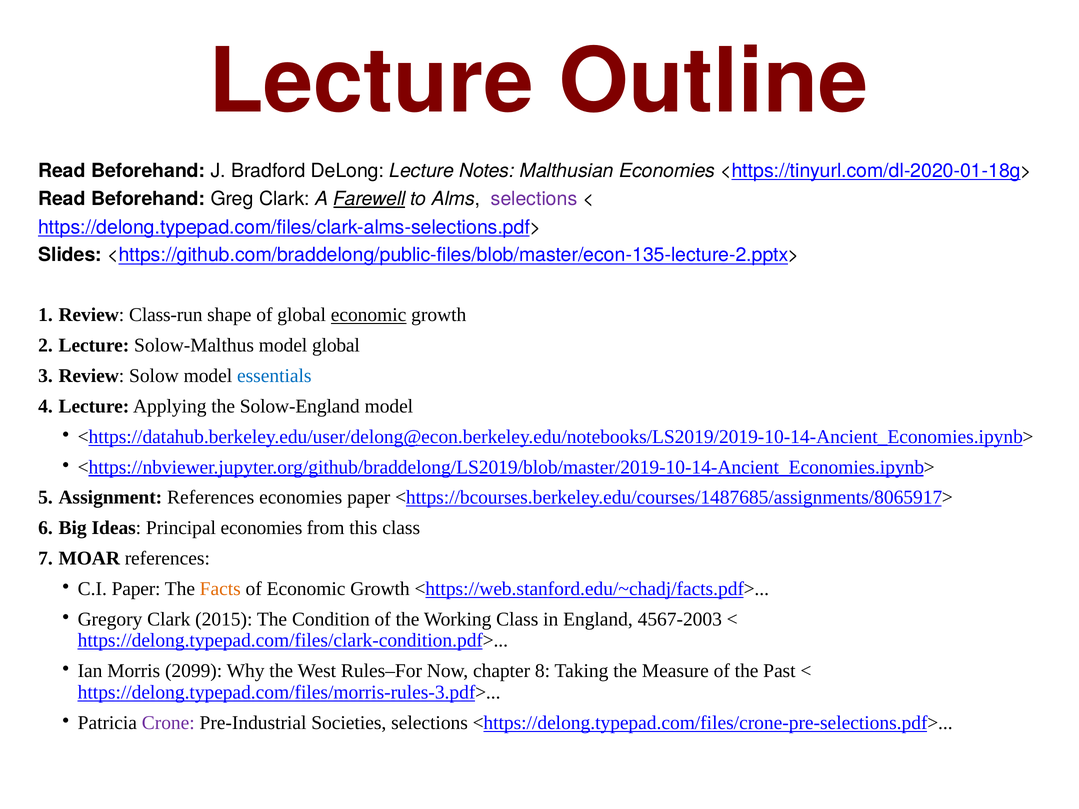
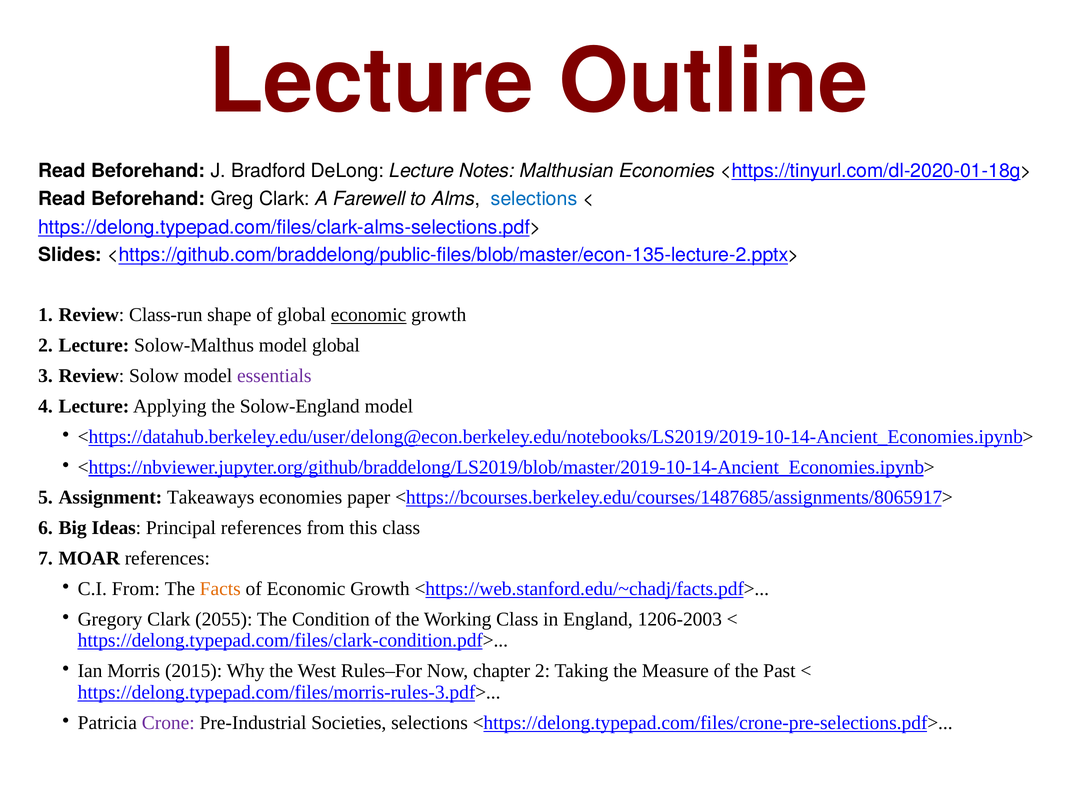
Farewell underline: present -> none
selections at (534, 199) colour: purple -> blue
essentials colour: blue -> purple
Assignment References: References -> Takeaways
Principal economies: economies -> references
C.I Paper: Paper -> From
2015: 2015 -> 2055
4567-2003: 4567-2003 -> 1206-2003
2099: 2099 -> 2015
chapter 8: 8 -> 2
